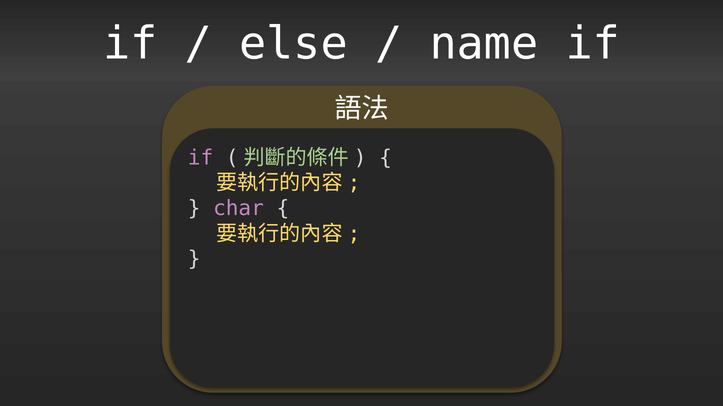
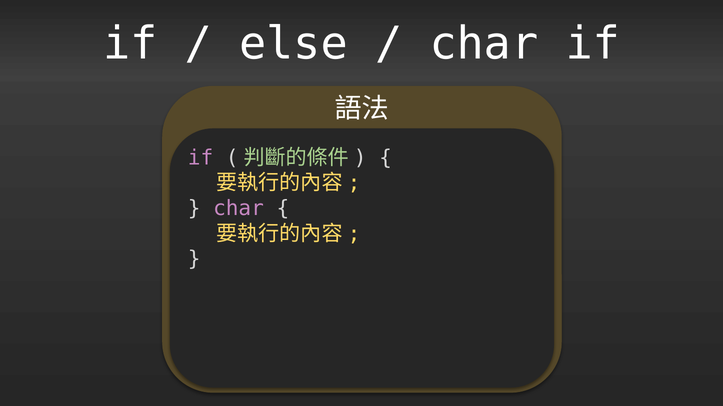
name at (484, 44): name -> char
